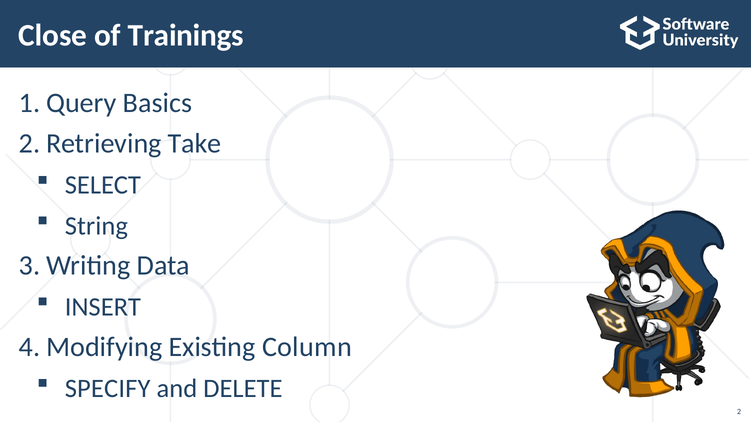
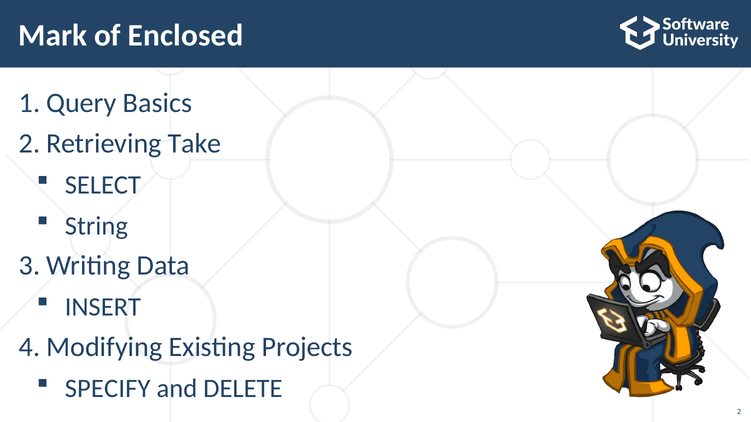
Close: Close -> Mark
Trainings: Trainings -> Enclosed
Column: Column -> Projects
